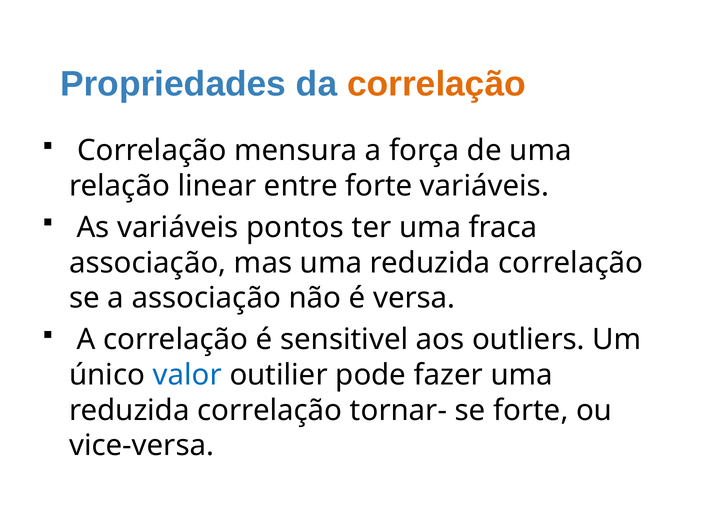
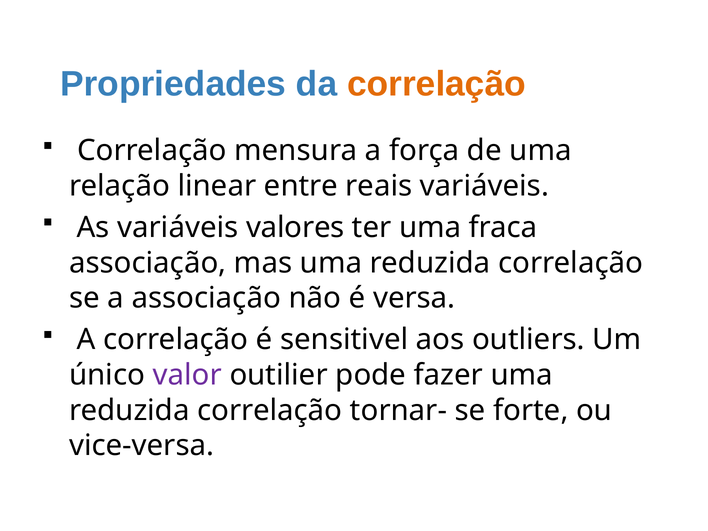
entre forte: forte -> reais
pontos: pontos -> valores
valor colour: blue -> purple
